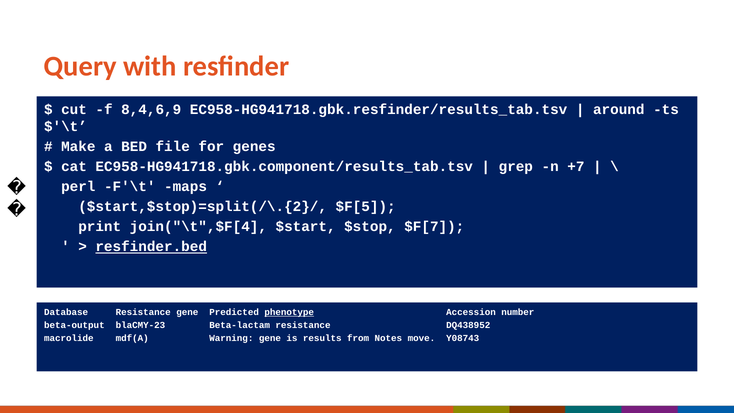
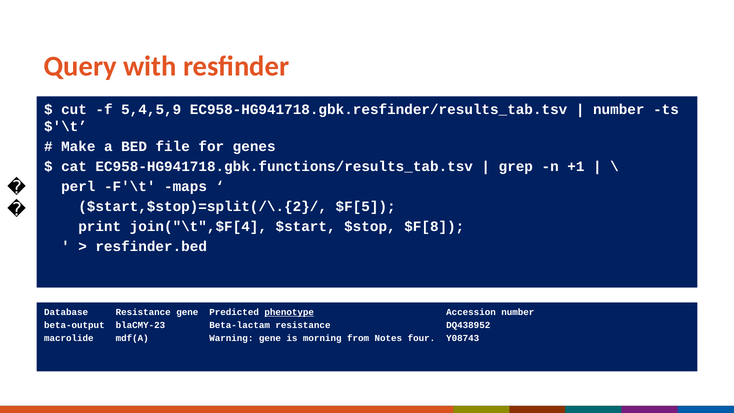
8,4,6,9: 8,4,6,9 -> 5,4,5,9
around at (619, 110): around -> number
EC958-HG941718.gbk.component/results_tab.tsv: EC958-HG941718.gbk.component/results_tab.tsv -> EC958-HG941718.gbk.functions/results_tab.tsv
+7: +7 -> +1
$F[7: $F[7 -> $F[8
resfinder.bed underline: present -> none
results: results -> morning
move: move -> four
